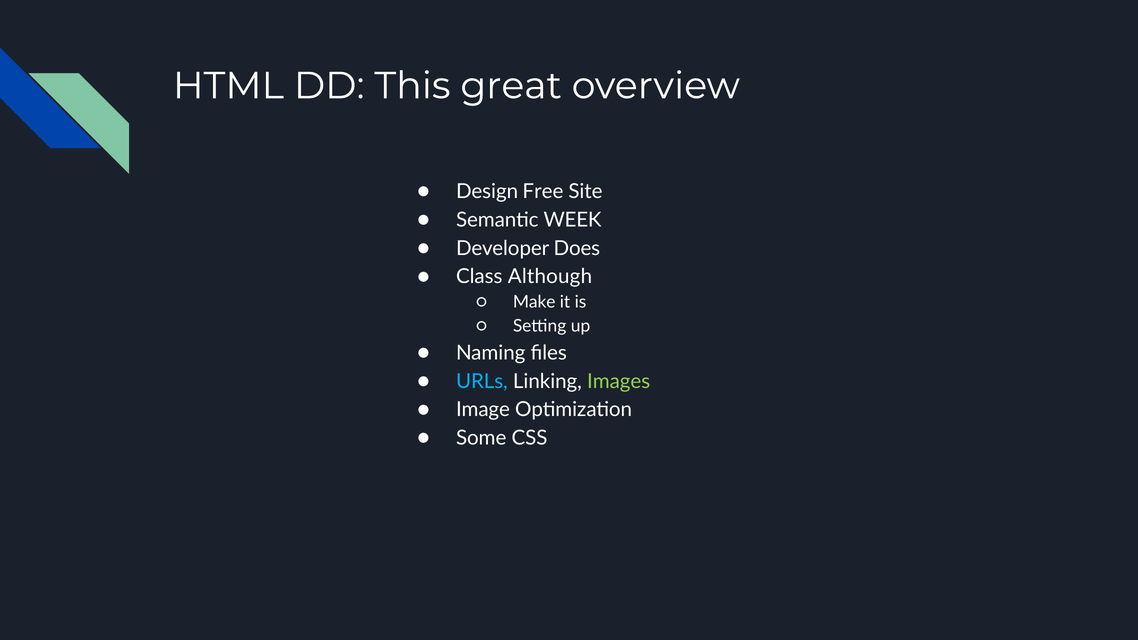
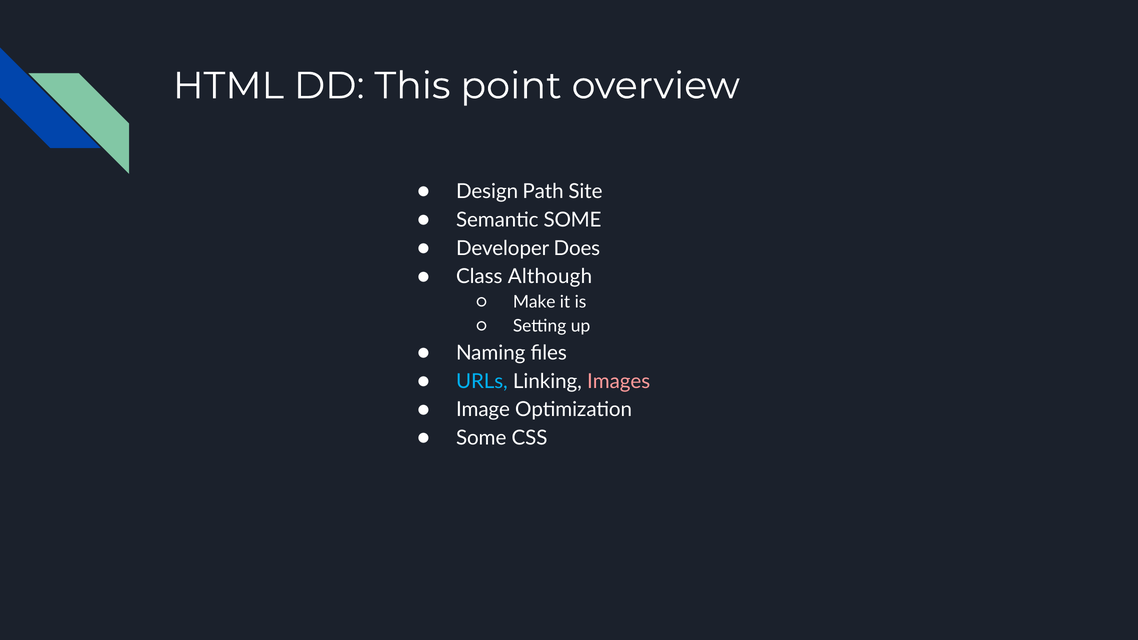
great: great -> point
Free: Free -> Path
Semantic WEEK: WEEK -> SOME
Images colour: light green -> pink
